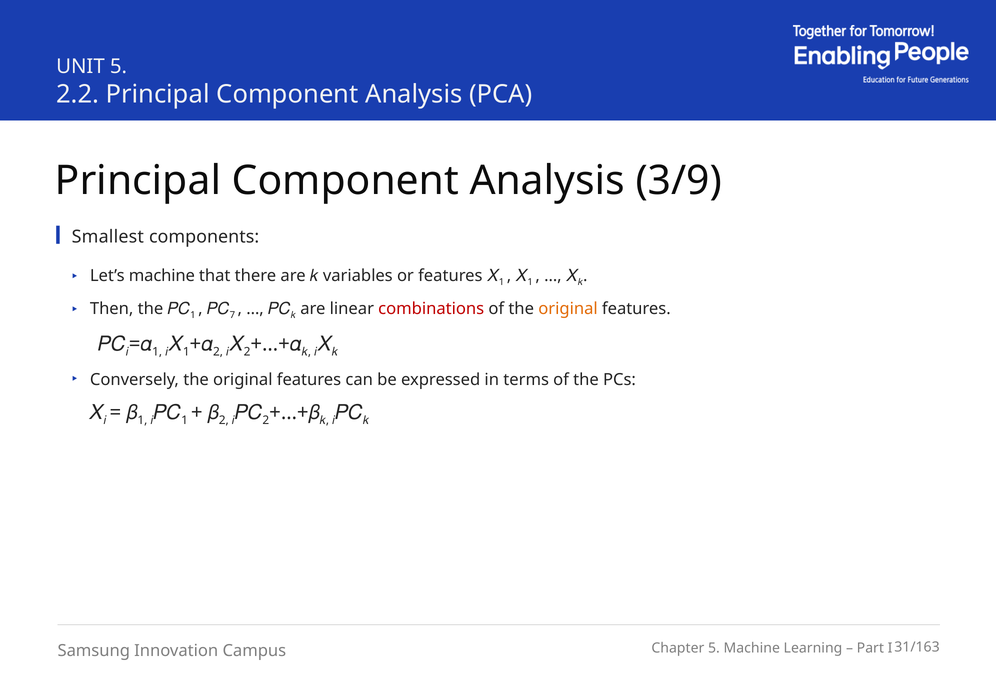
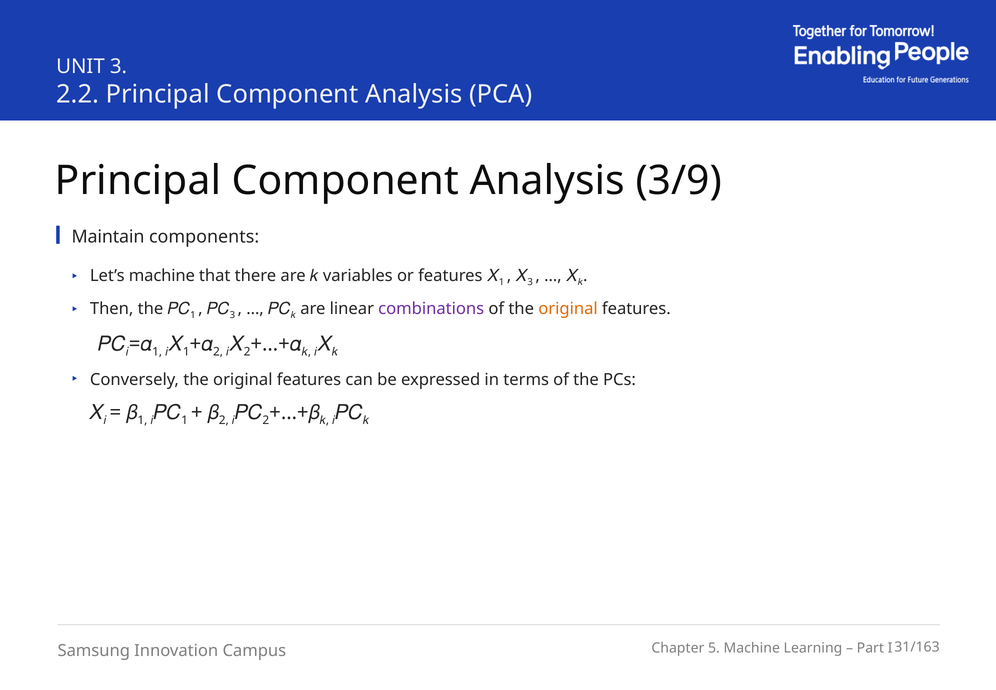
UNIT 5: 5 -> 3
Smallest: Smallest -> Maintain
1 at (530, 282): 1 -> 3
7 at (232, 315): 7 -> 3
combinations colour: red -> purple
